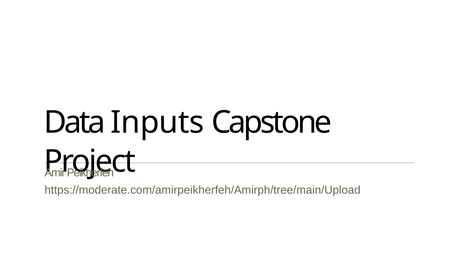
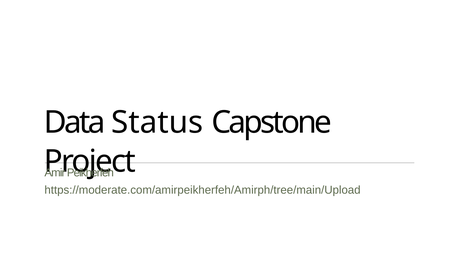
Inputs: Inputs -> Status
